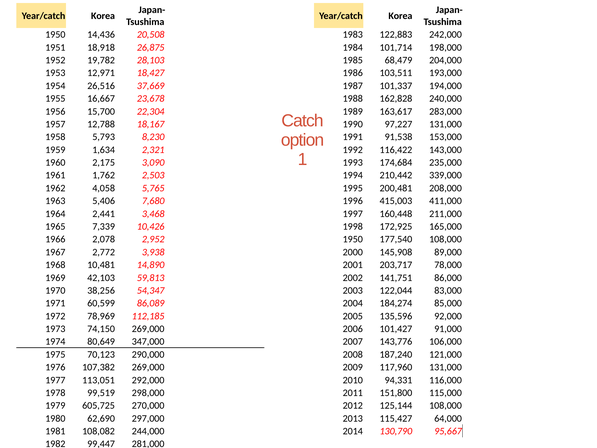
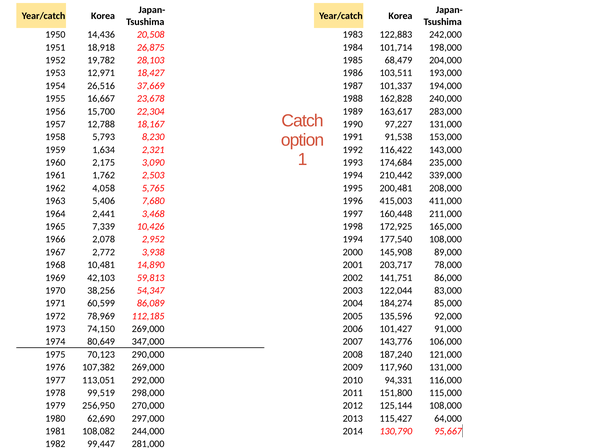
88,000 1950: 1950 -> 1994
605,725: 605,725 -> 256,950
